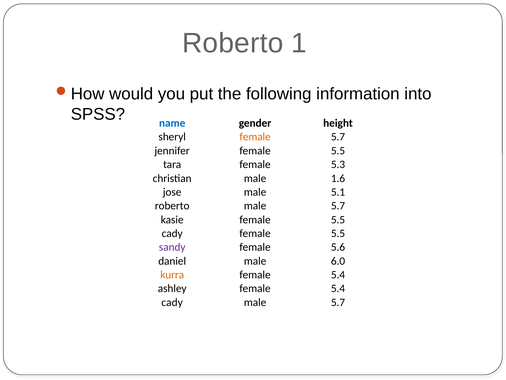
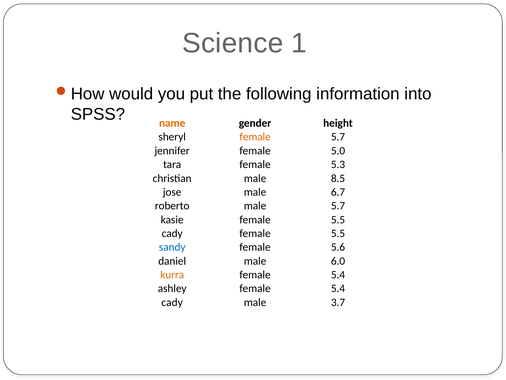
Roberto at (233, 43): Roberto -> Science
name colour: blue -> orange
jennifer female 5.5: 5.5 -> 5.0
1.6: 1.6 -> 8.5
5.1: 5.1 -> 6.7
sandy colour: purple -> blue
5.7 at (338, 302): 5.7 -> 3.7
